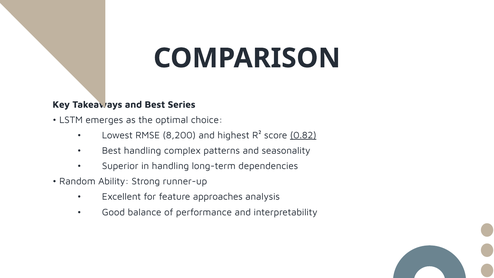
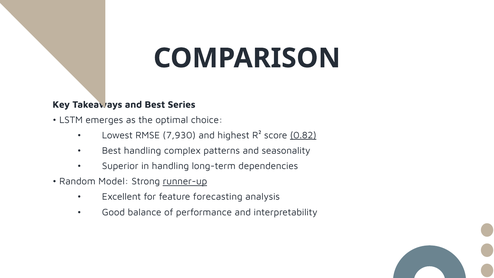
8,200: 8,200 -> 7,930
Ability: Ability -> Model
runner-up underline: none -> present
approaches: approaches -> forecasting
